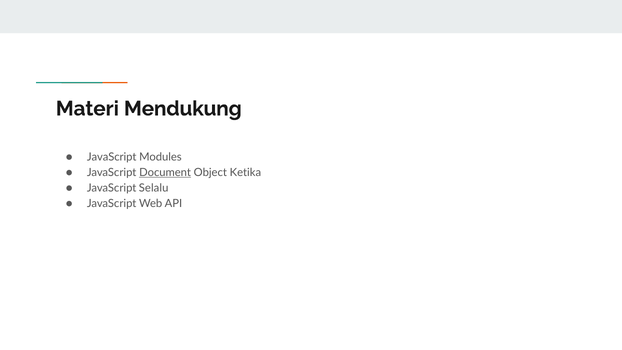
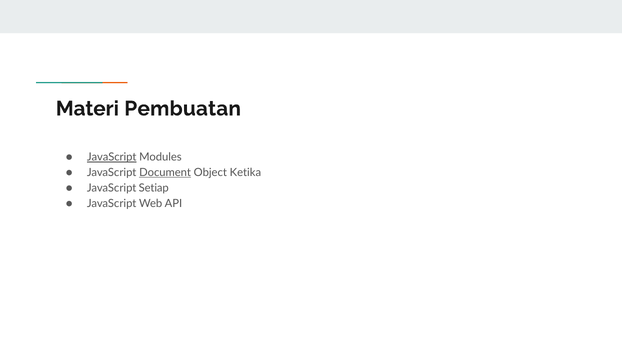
Mendukung: Mendukung -> Pembuatan
JavaScript at (112, 157) underline: none -> present
Selalu: Selalu -> Setiap
